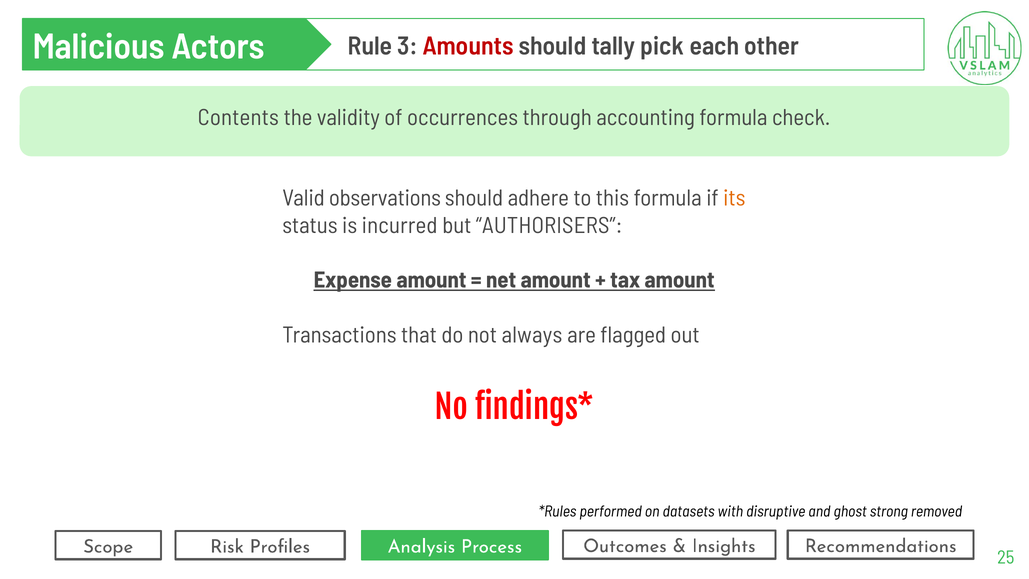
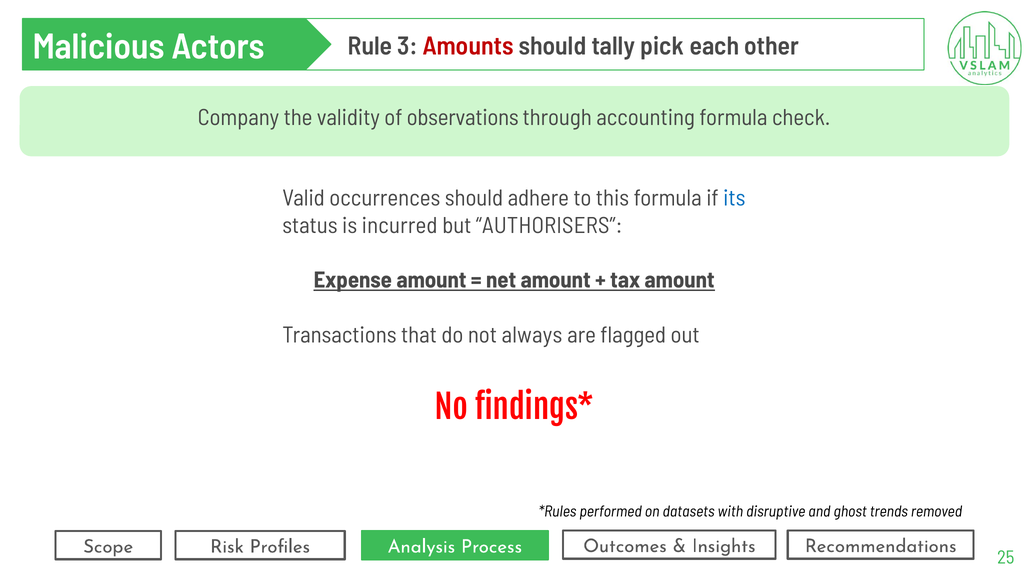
Contents: Contents -> Company
occurrences: occurrences -> observations
observations: observations -> occurrences
its colour: orange -> blue
strong: strong -> trends
